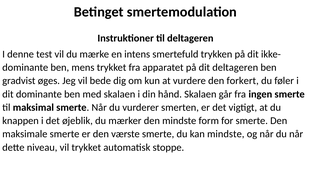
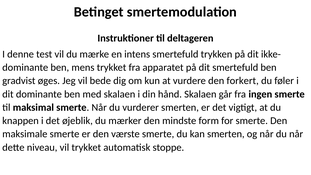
dit deltageren: deltageren -> smertefuld
kan mindste: mindste -> smerten
